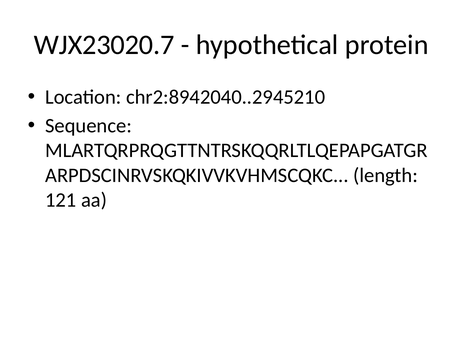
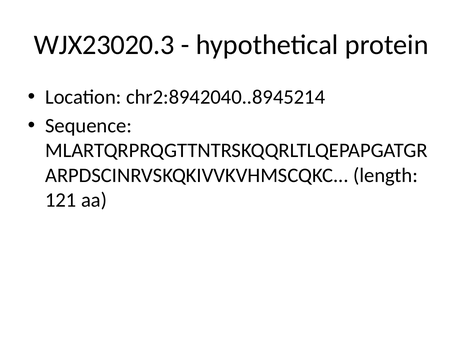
WJX23020.7: WJX23020.7 -> WJX23020.3
chr2:8942040..2945210: chr2:8942040..2945210 -> chr2:8942040..8945214
